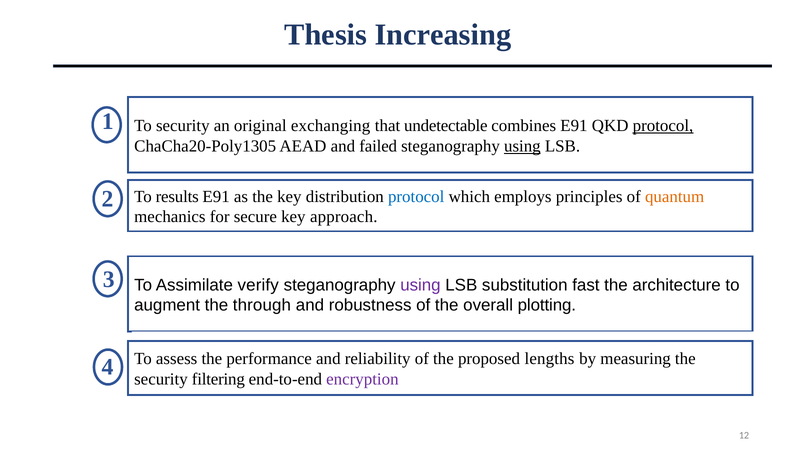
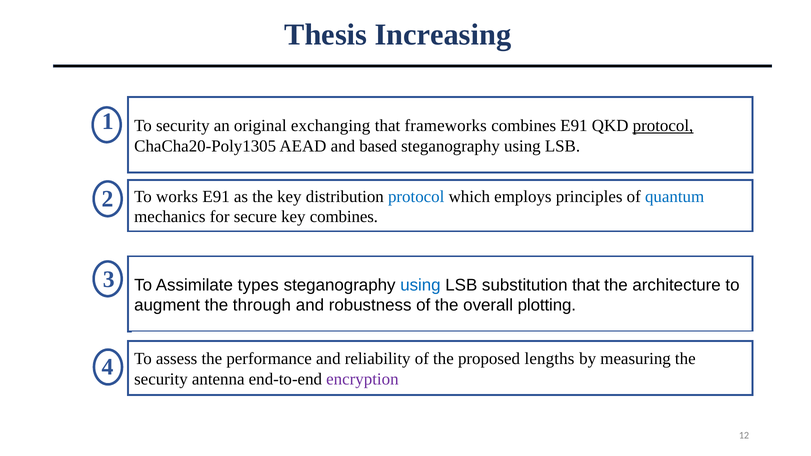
undetectable: undetectable -> frameworks
failed: failed -> based
using at (522, 146) underline: present -> none
results: results -> works
quantum colour: orange -> blue
key approach: approach -> combines
verify: verify -> types
using at (420, 285) colour: purple -> blue
substitution fast: fast -> that
security filtering: filtering -> antenna
